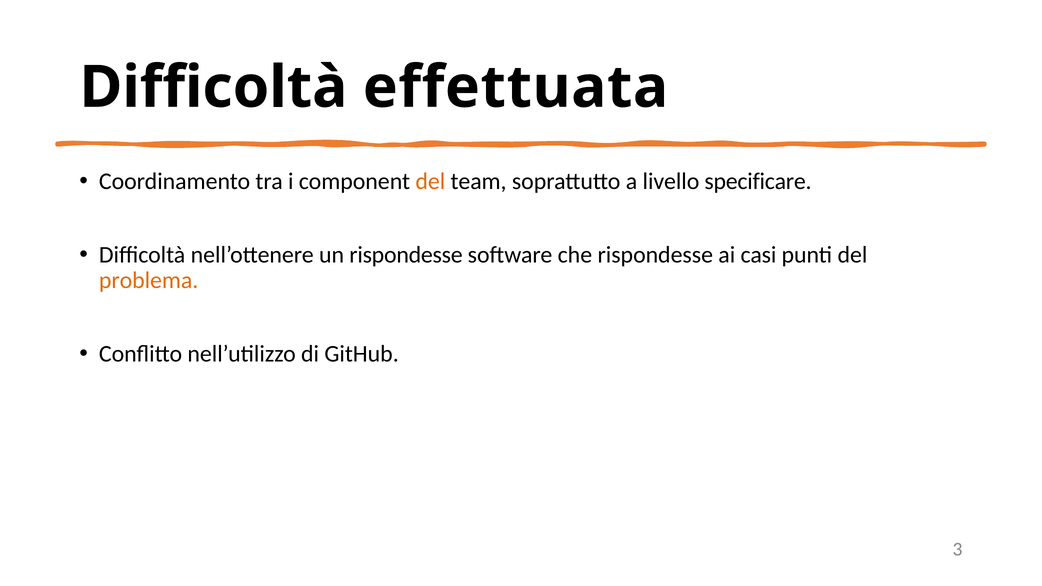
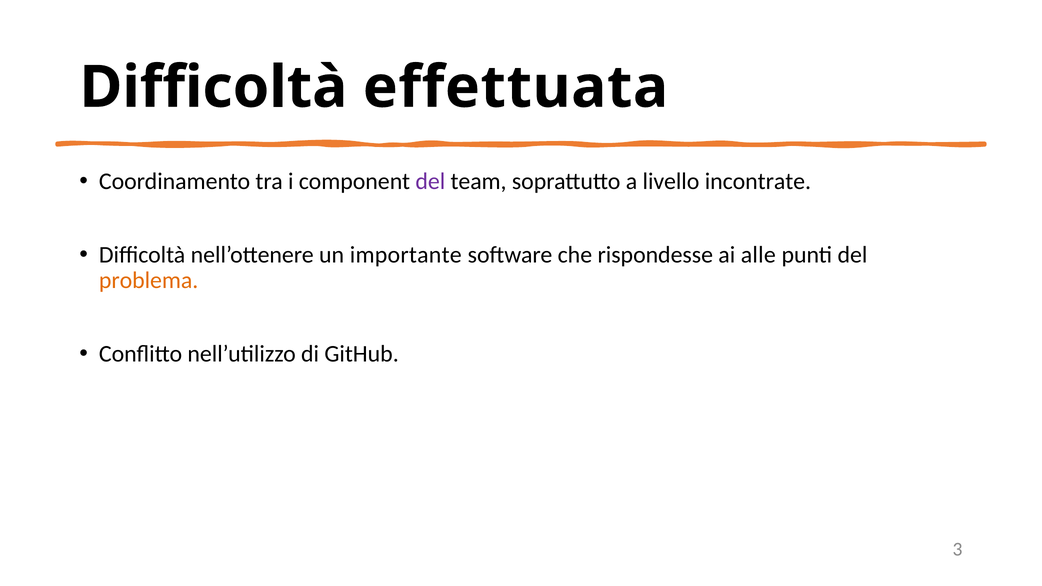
del at (430, 182) colour: orange -> purple
specificare: specificare -> incontrate
un rispondesse: rispondesse -> importante
casi: casi -> alle
